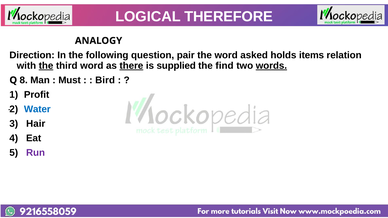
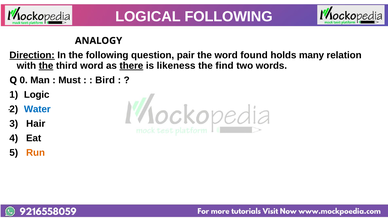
LOGICAL THEREFORE: THEREFORE -> FOLLOWING
Direction underline: none -> present
asked: asked -> found
items: items -> many
supplied: supplied -> likeness
words underline: present -> none
8: 8 -> 0
Profit: Profit -> Logic
Run colour: purple -> orange
